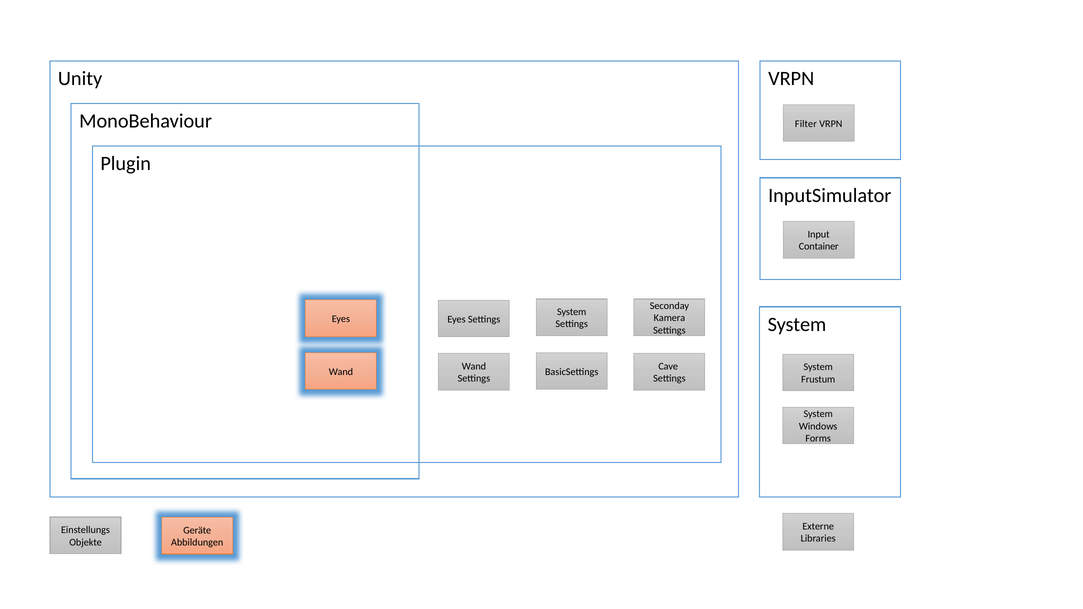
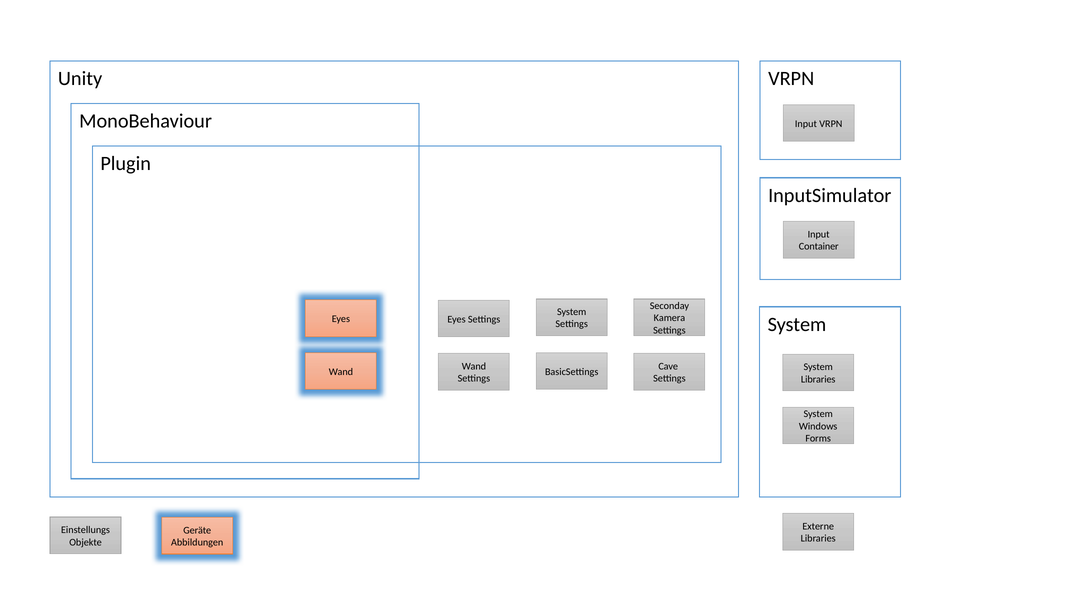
Filter at (806, 124): Filter -> Input
Frustum at (818, 379): Frustum -> Libraries
